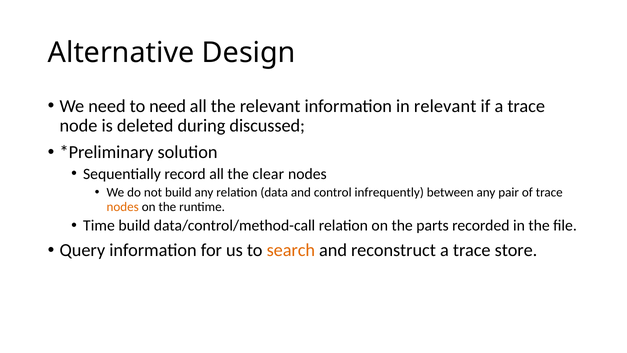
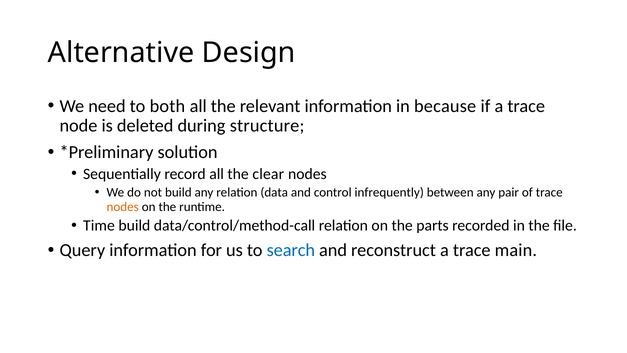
to need: need -> both
in relevant: relevant -> because
discussed: discussed -> structure
search colour: orange -> blue
store: store -> main
